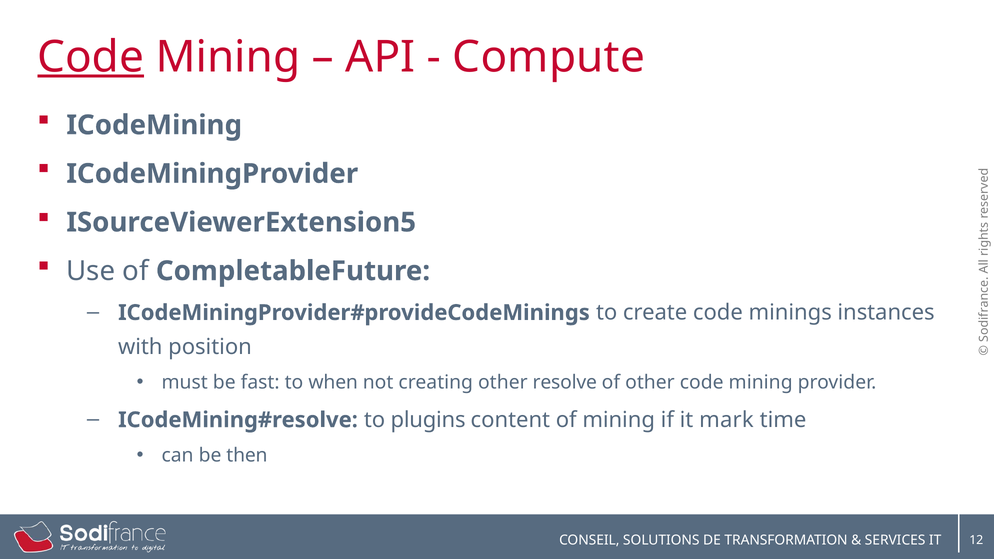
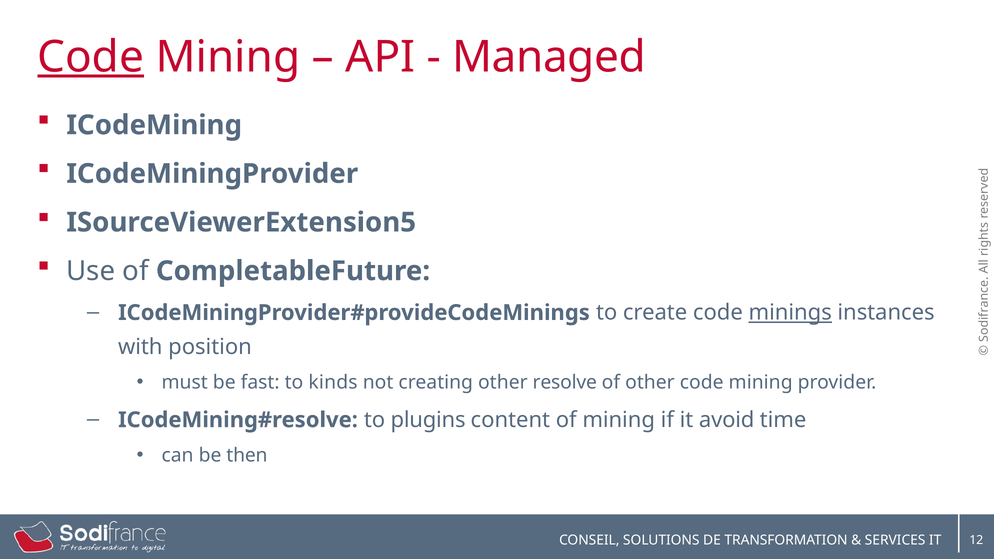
Compute: Compute -> Managed
minings underline: none -> present
when: when -> kinds
mark: mark -> avoid
